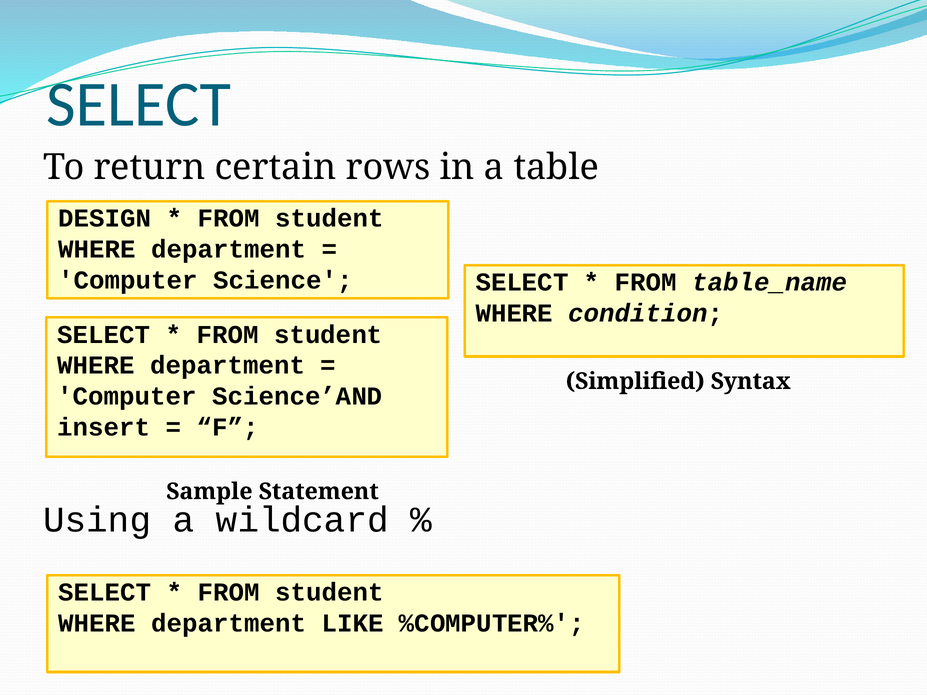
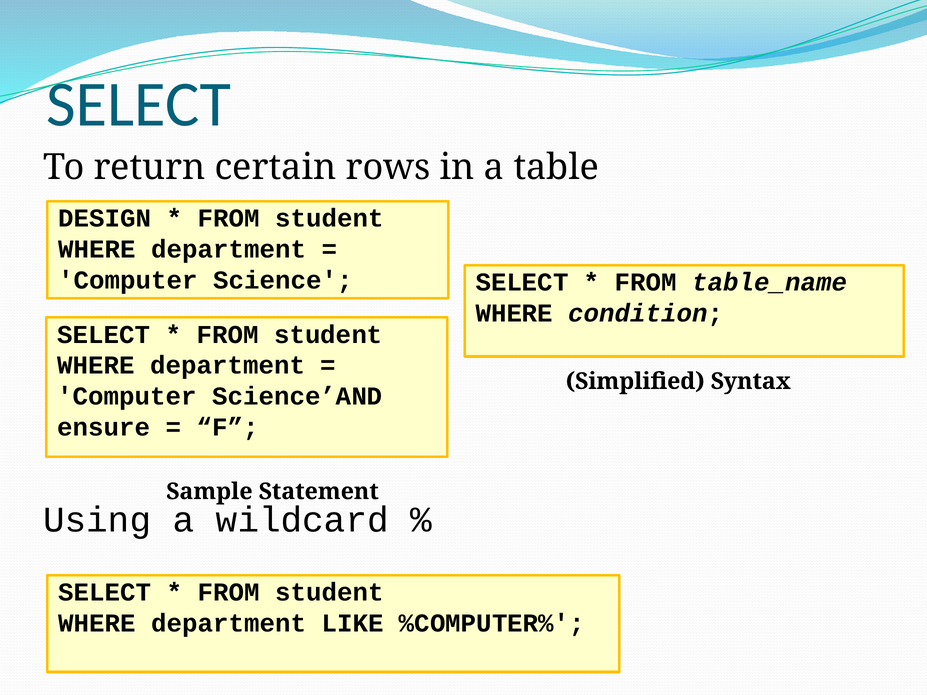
insert: insert -> ensure
